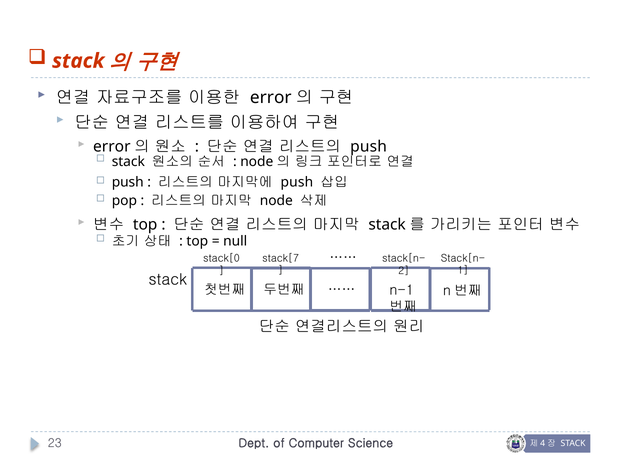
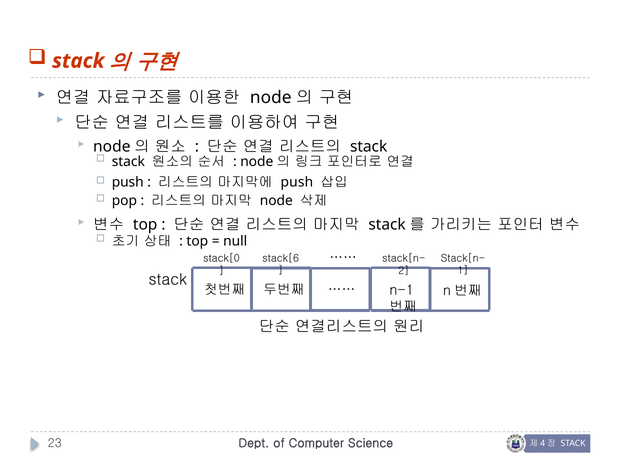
error at (271, 97): error -> node
error at (112, 146): error -> node
push at (369, 146): push -> stack
stack[7: stack[7 -> stack[6
